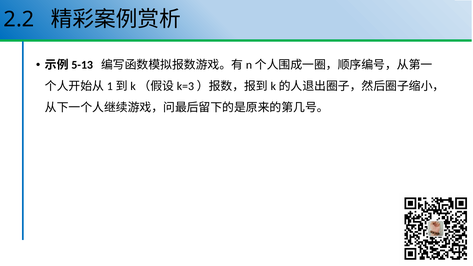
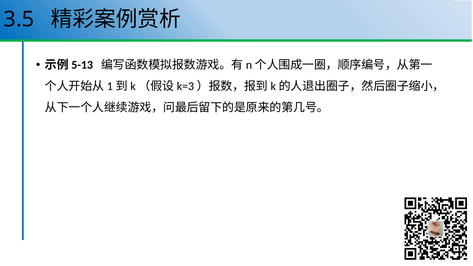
2.2: 2.2 -> 3.5
